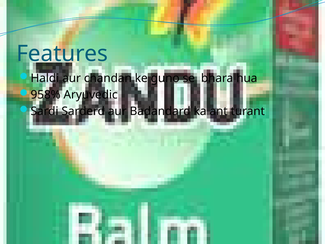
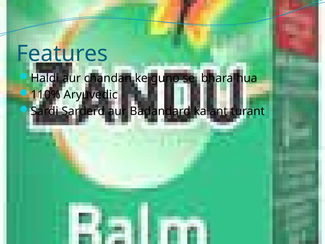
958%: 958% -> 110%
